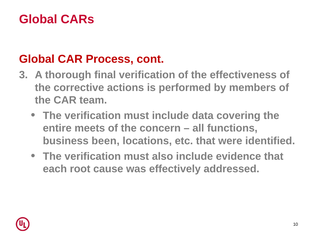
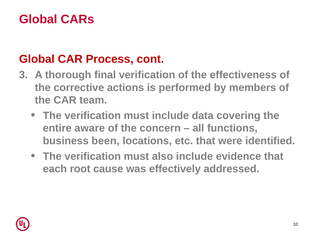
meets: meets -> aware
